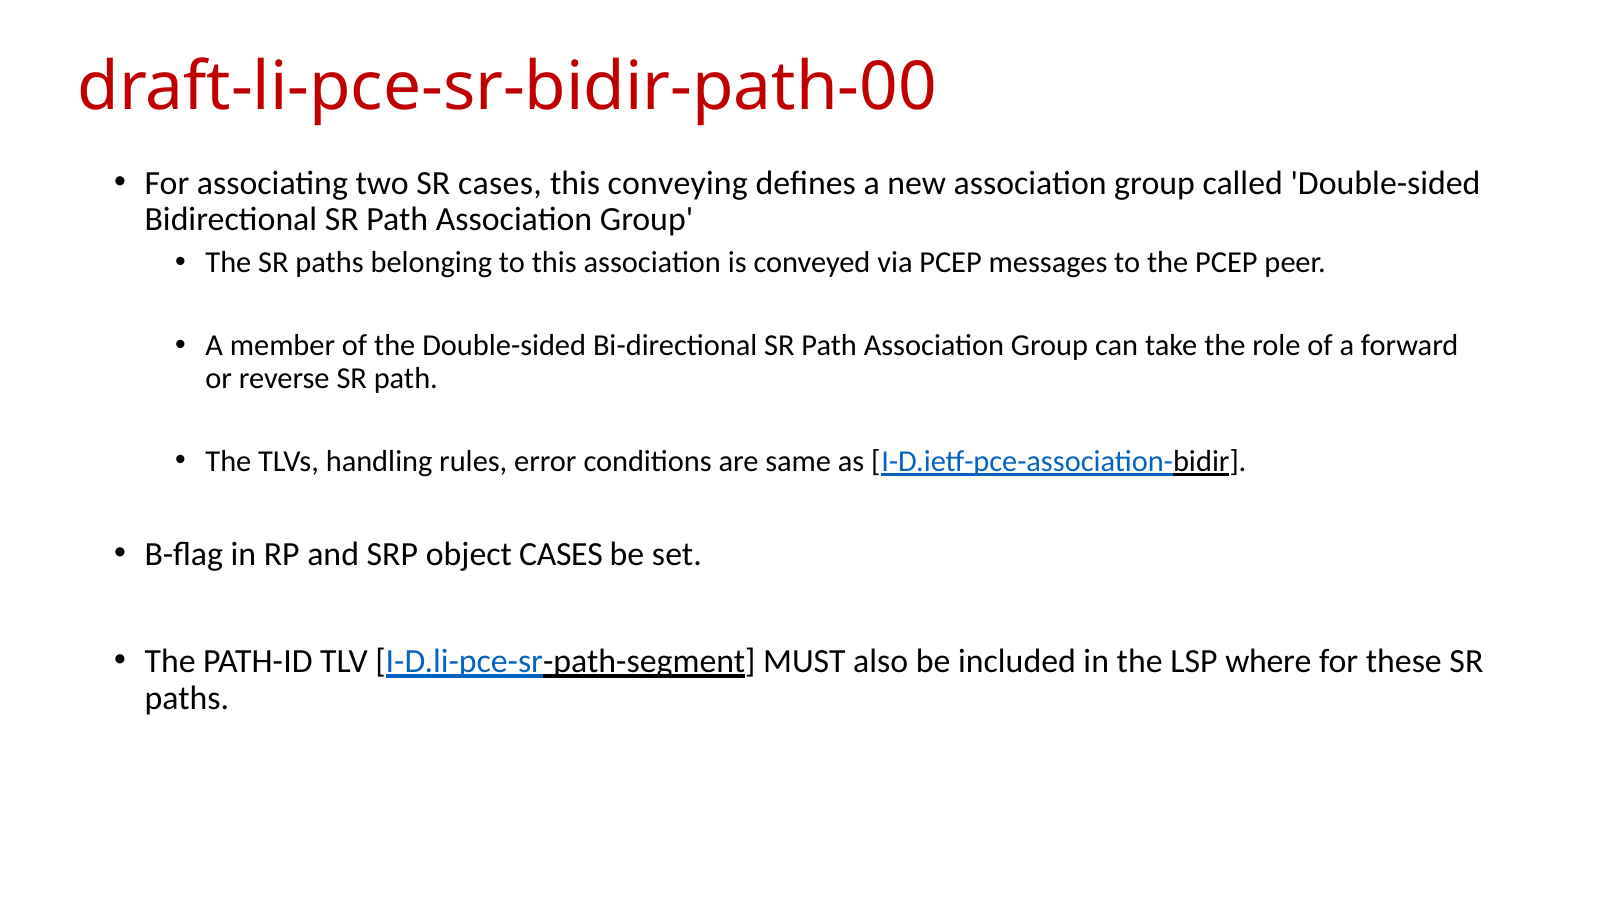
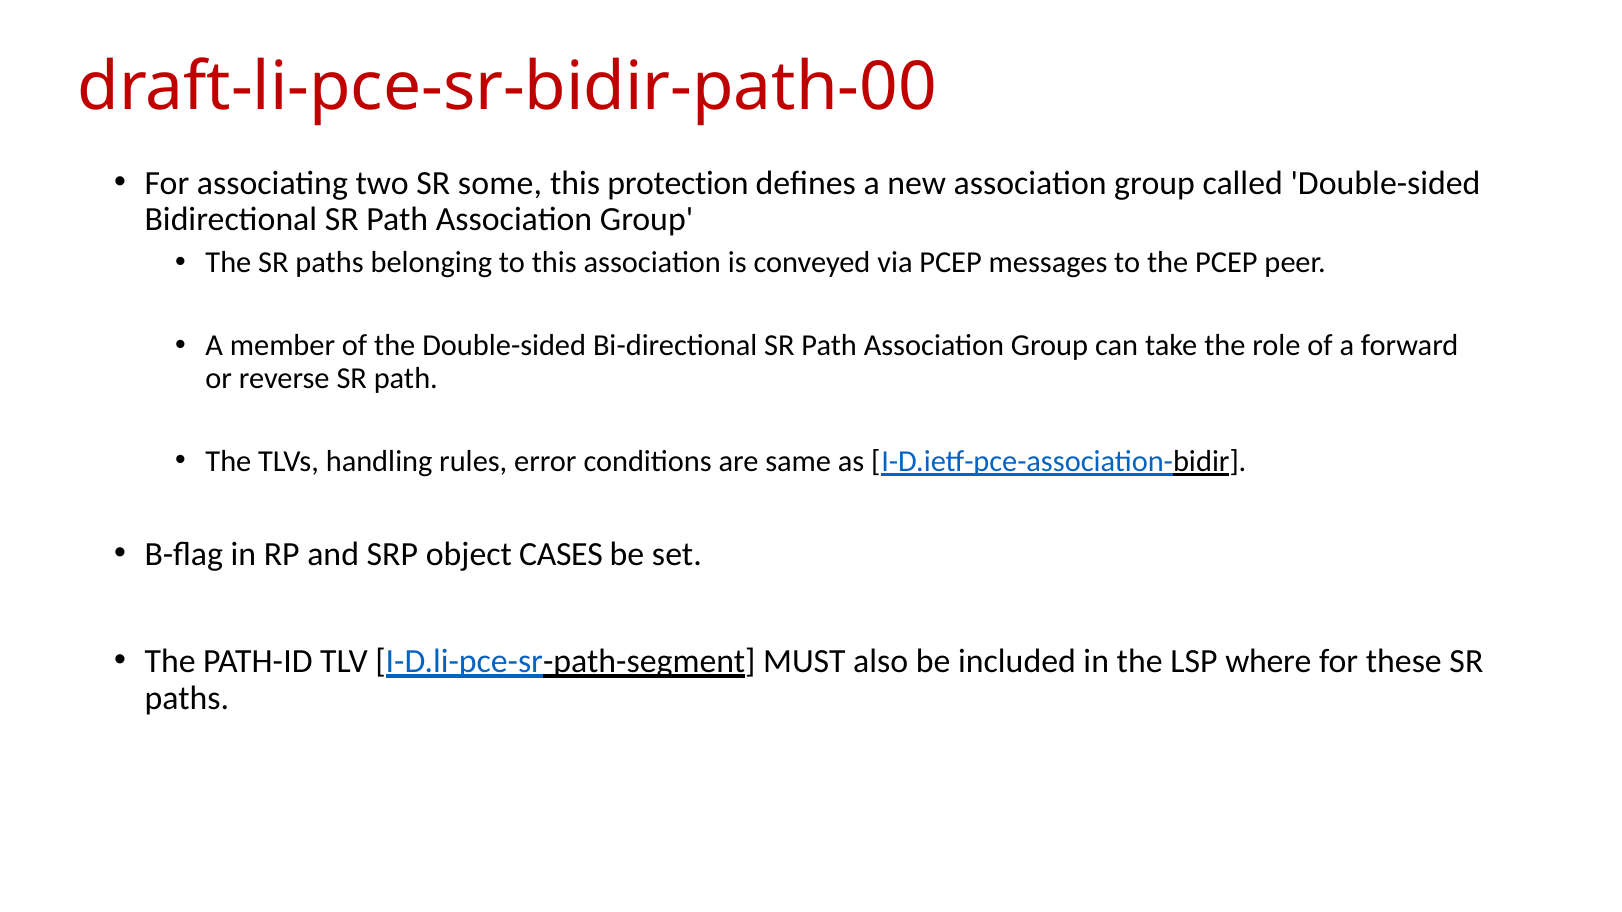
SR cases: cases -> some
conveying: conveying -> protection
